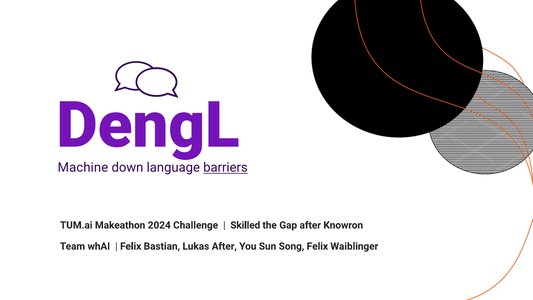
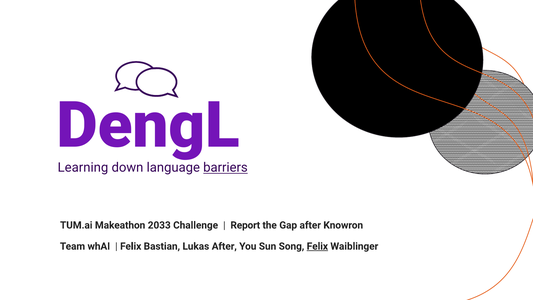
Machine: Machine -> Learning
2024: 2024 -> 2033
Skilled: Skilled -> Report
Felix at (317, 246) underline: none -> present
